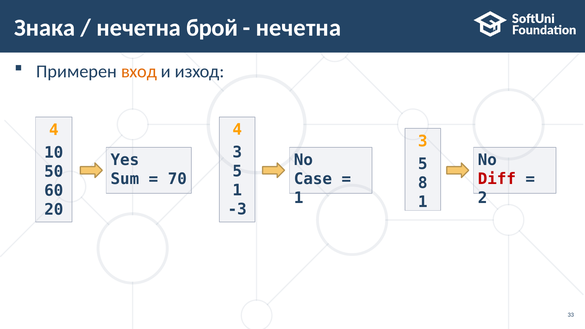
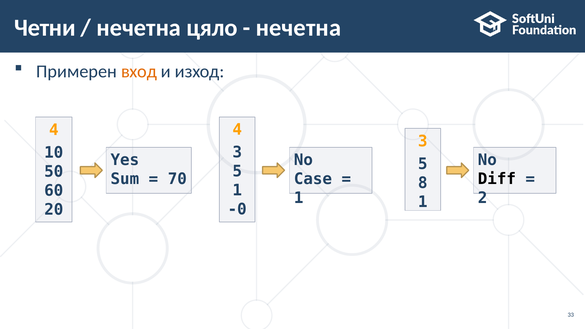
Знака: Знака -> Четни
брой: брой -> цяло
Diff colour: red -> black
-3: -3 -> -0
